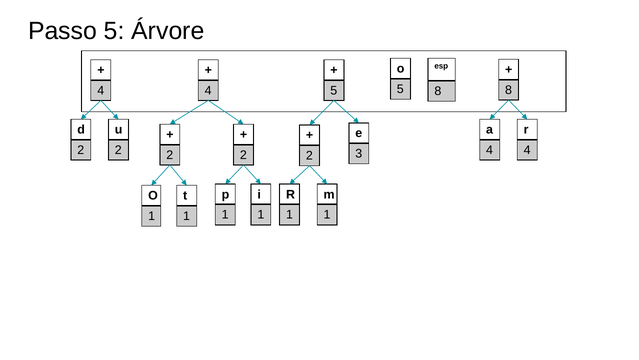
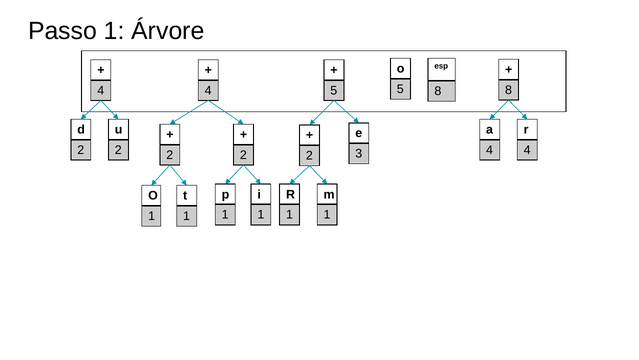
Passo 5: 5 -> 1
